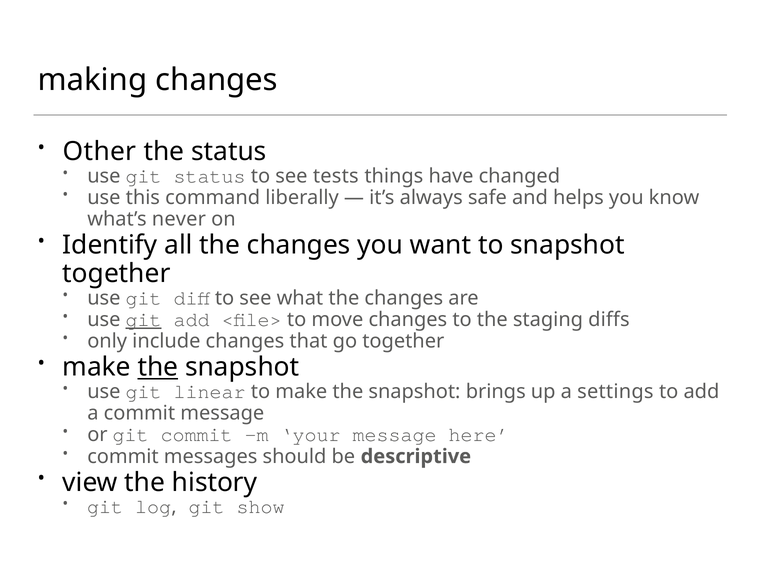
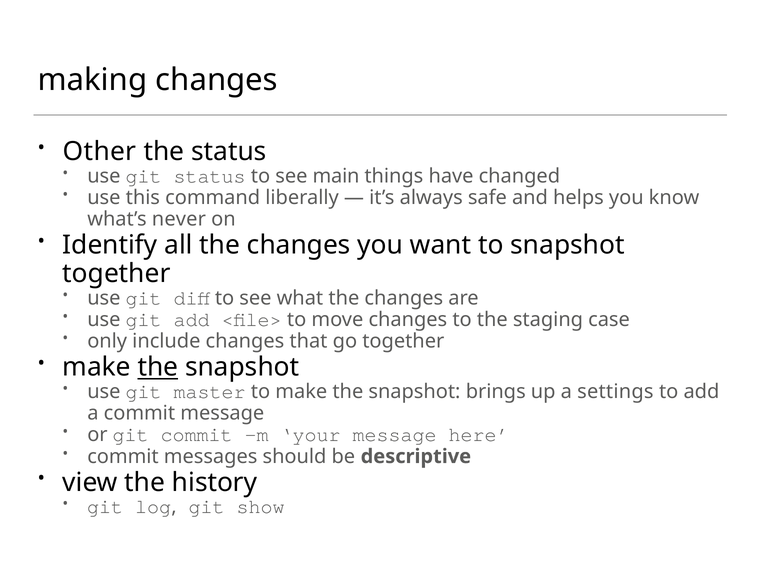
tests: tests -> main
git at (144, 320) underline: present -> none
diffs: diffs -> case
linear: linear -> master
